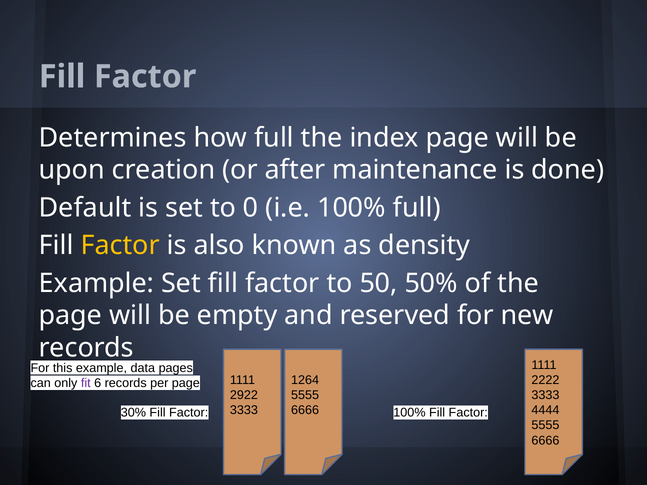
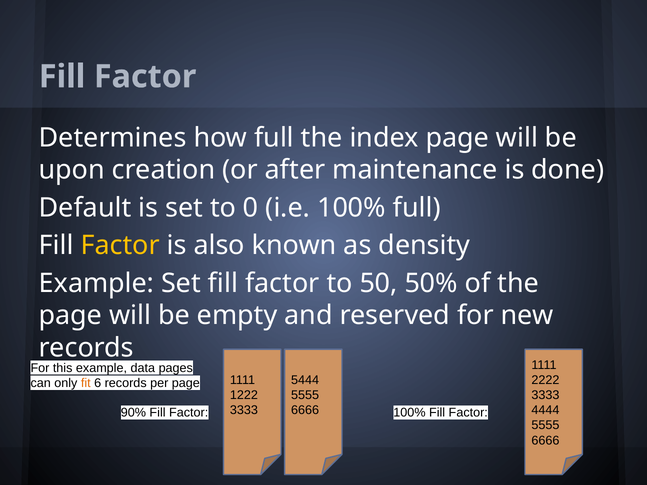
1264: 1264 -> 5444
fit colour: purple -> orange
2922: 2922 -> 1222
30%: 30% -> 90%
